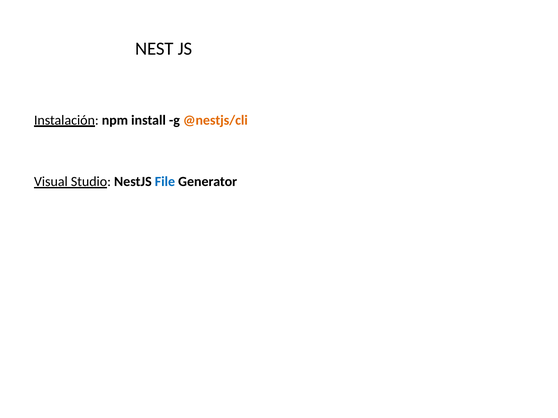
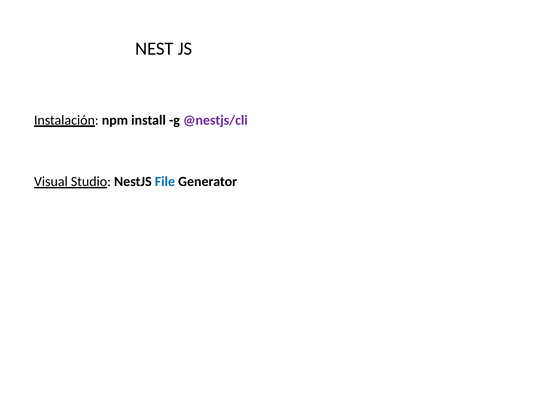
@nestjs/cli colour: orange -> purple
